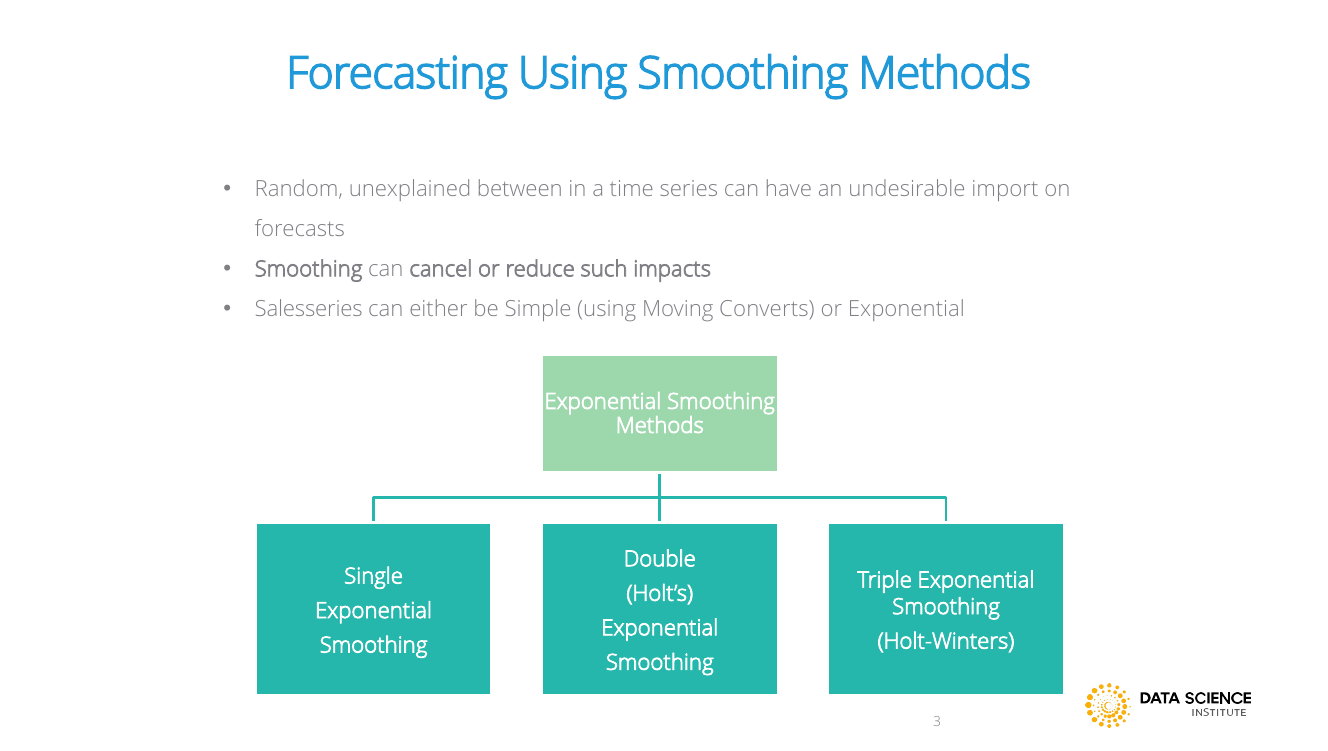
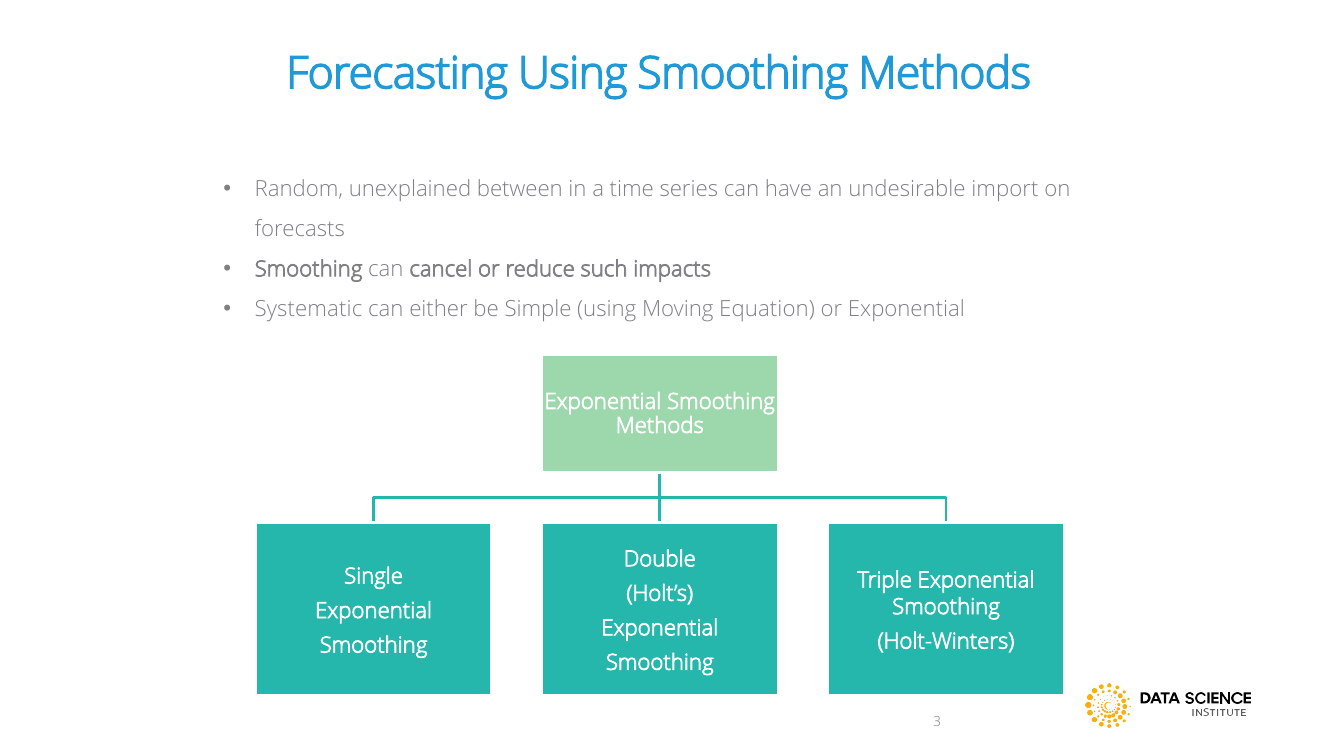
Salesseries: Salesseries -> Systematic
Converts: Converts -> Equation
